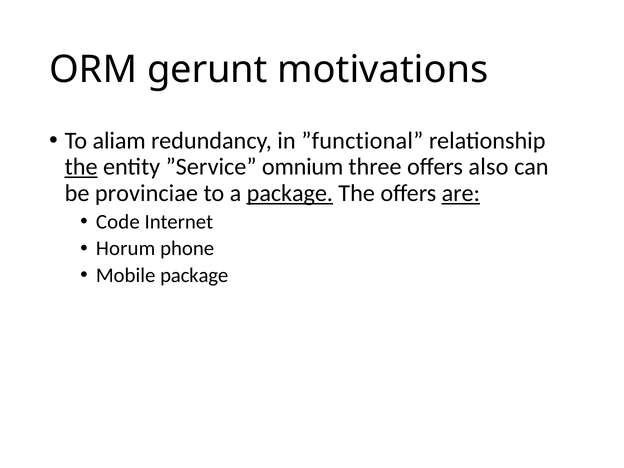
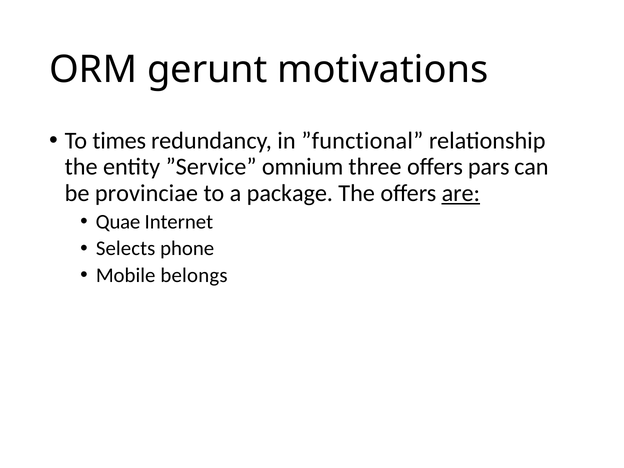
aliam: aliam -> times
the at (81, 167) underline: present -> none
also: also -> pars
package at (290, 193) underline: present -> none
Code: Code -> Quae
Horum: Horum -> Selects
Mobile package: package -> belongs
